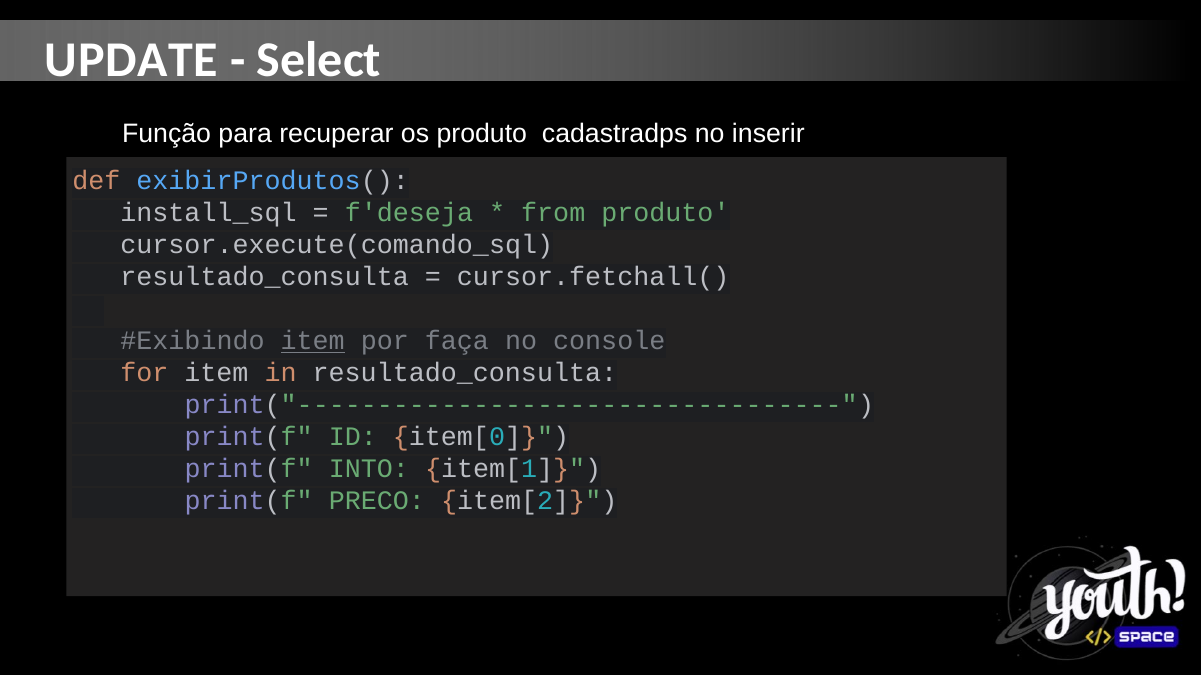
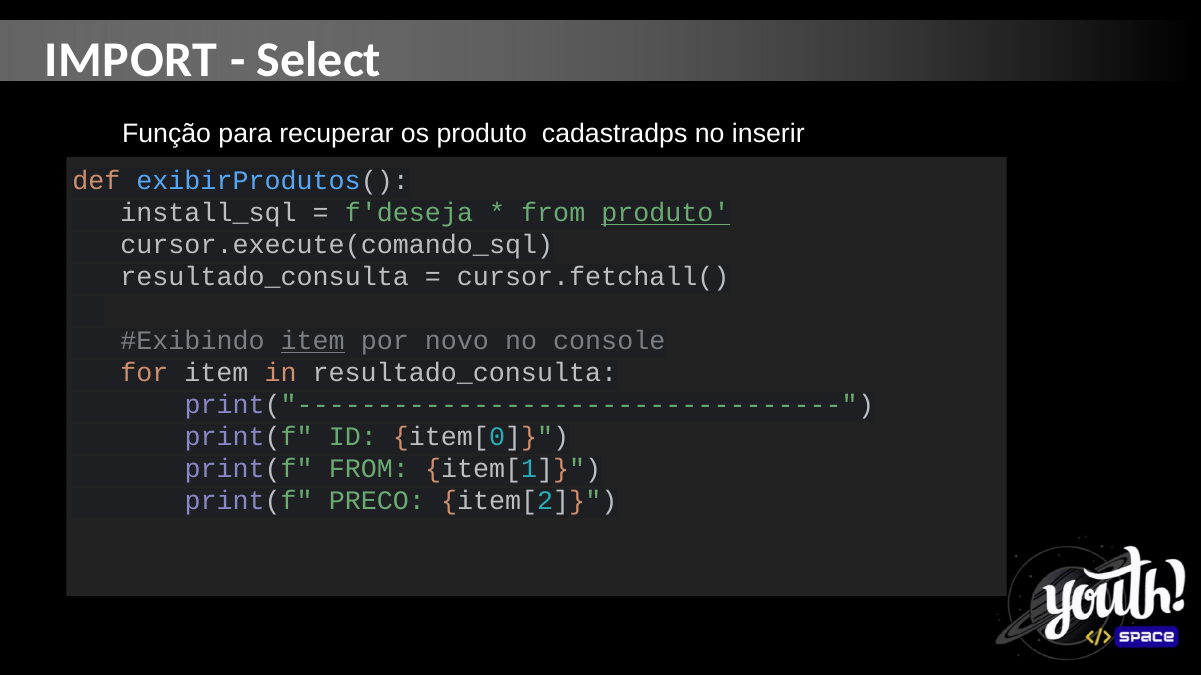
UPDATE: UPDATE -> IMPORT
produto at (665, 213) underline: none -> present
faça: faça -> novo
print(f INTO: INTO -> FROM
